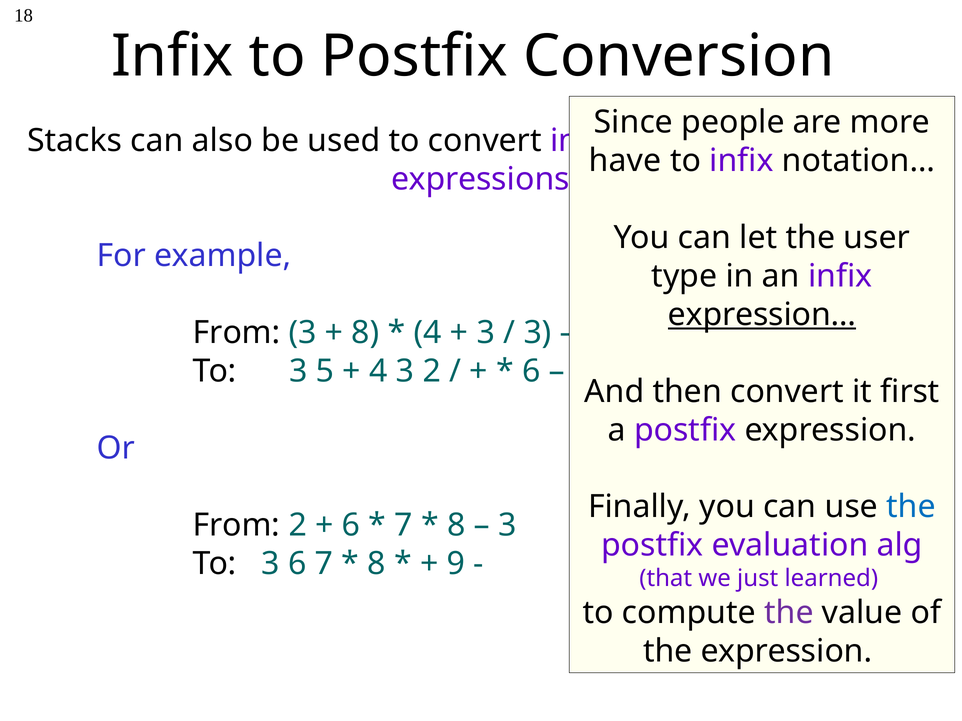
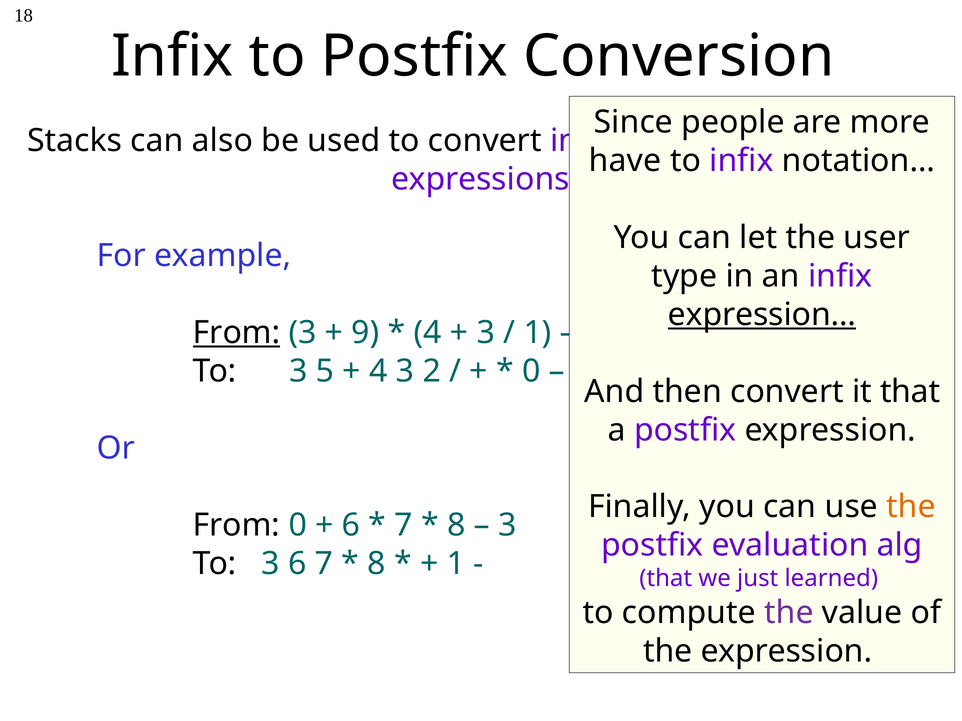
From at (237, 333) underline: none -> present
8 at (365, 333): 8 -> 9
3 at (538, 333): 3 -> 1
6 at (531, 371): 6 -> 0
it first: first -> that
the at (911, 507) colour: blue -> orange
From 2: 2 -> 0
9 at (456, 564): 9 -> 1
